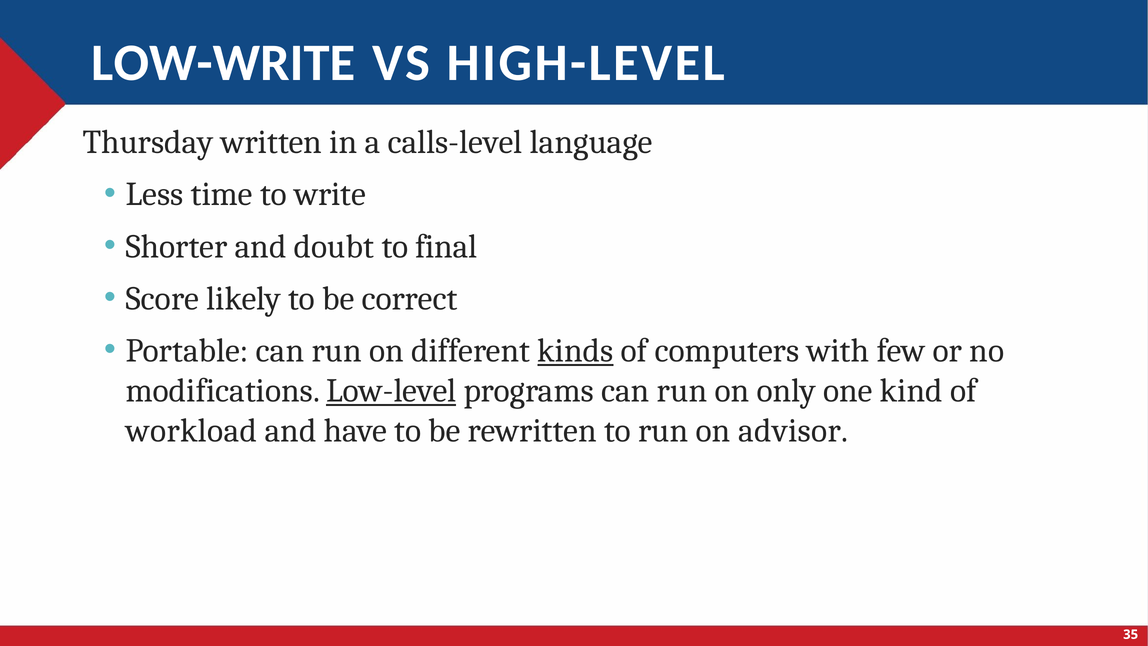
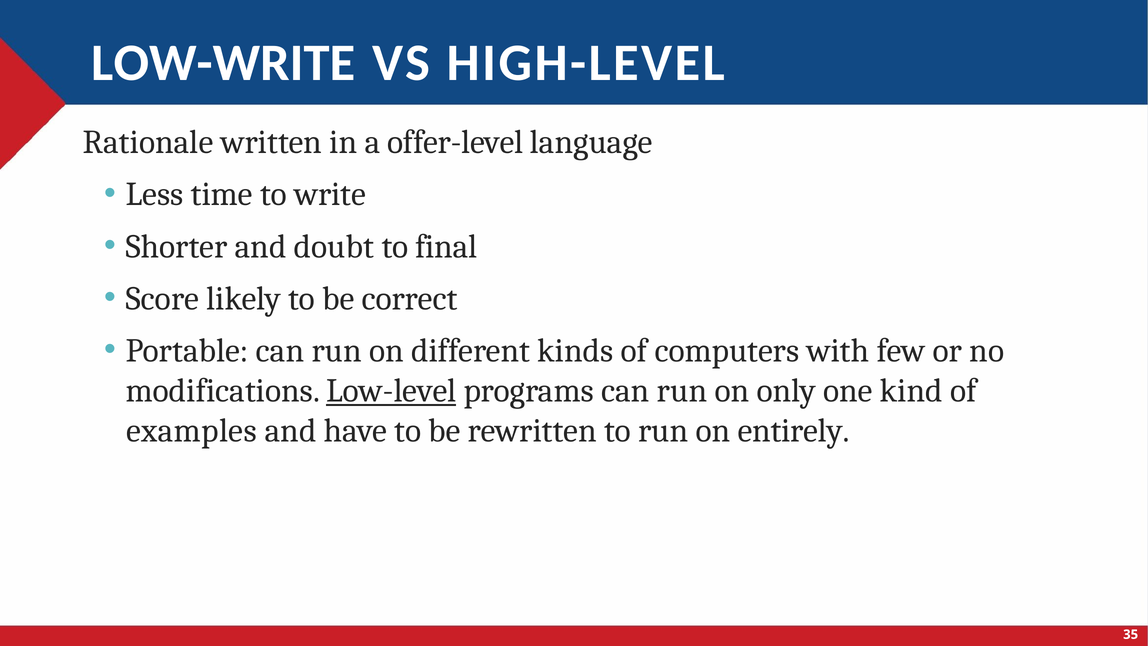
Thursday: Thursday -> Rationale
calls-level: calls-level -> offer-level
kinds underline: present -> none
workload: workload -> examples
advisor: advisor -> entirely
